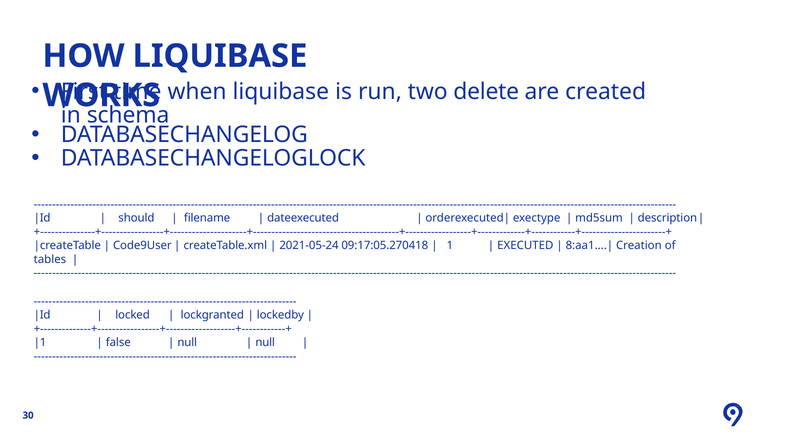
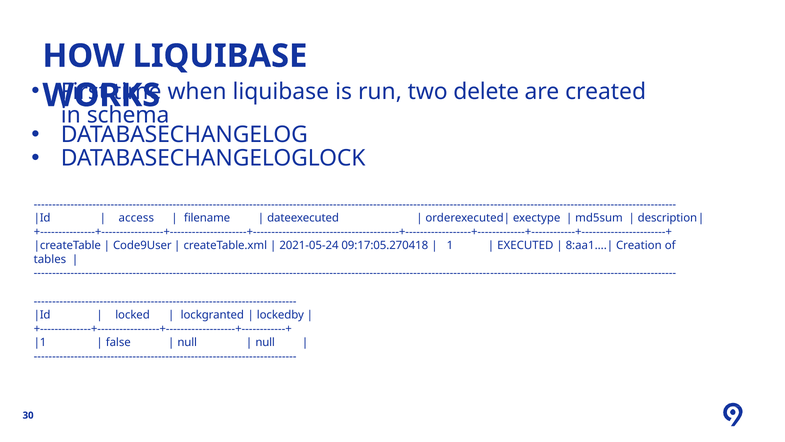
should: should -> access
